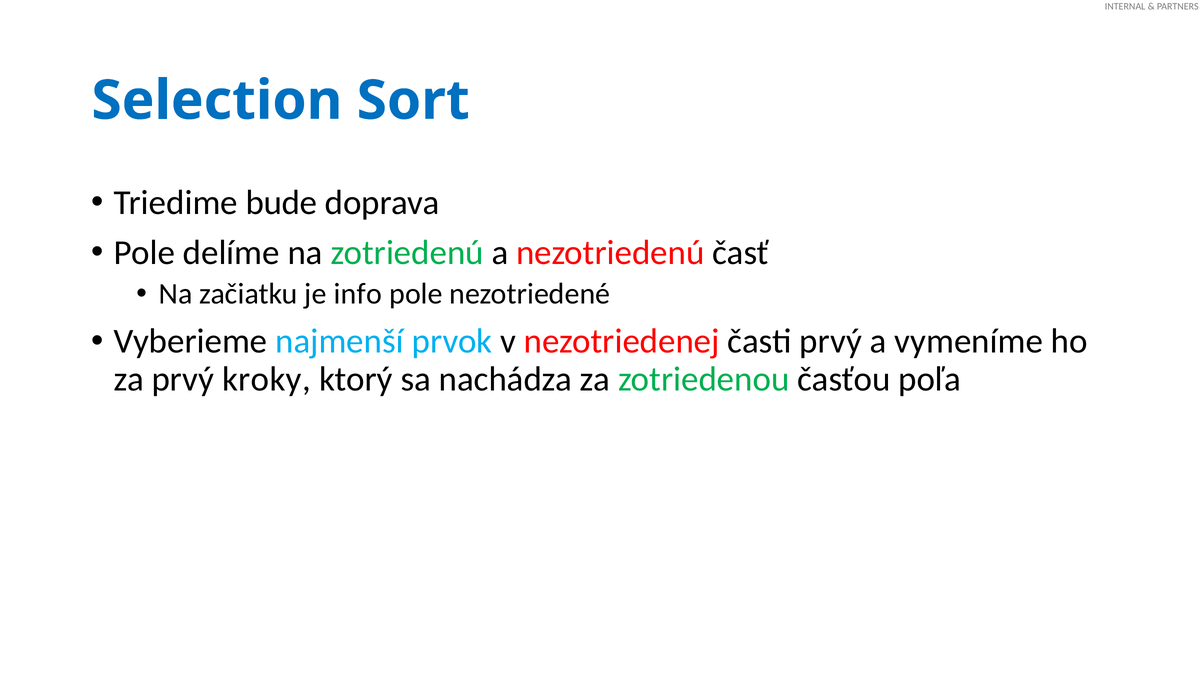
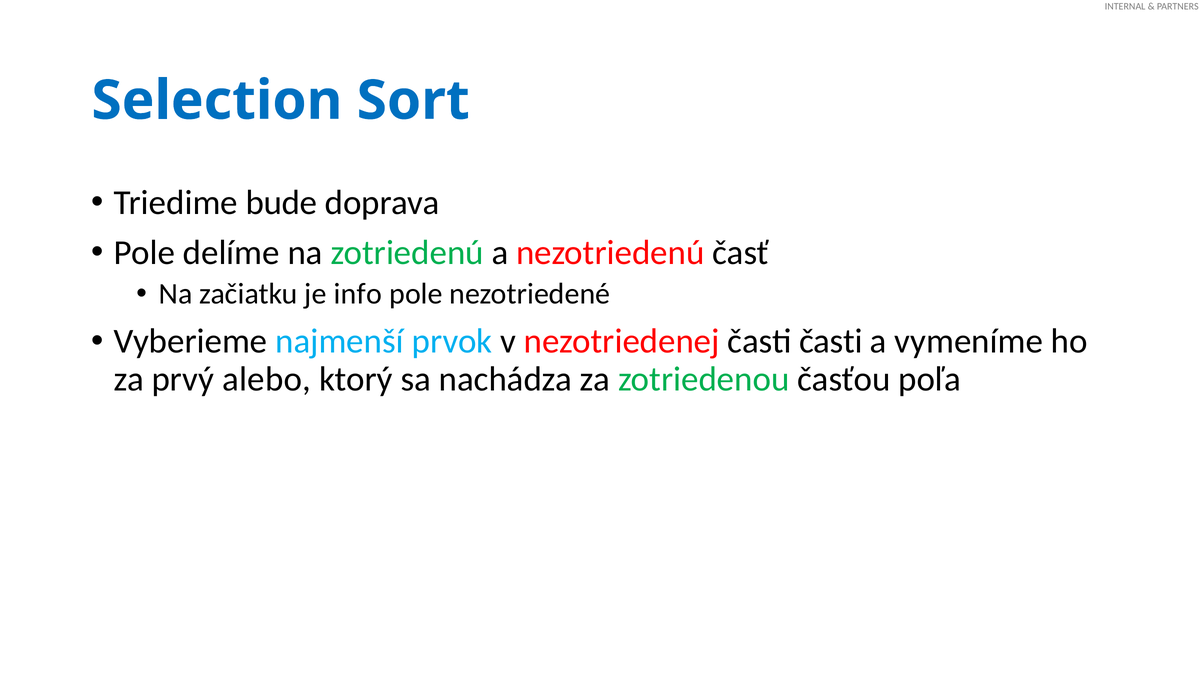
časti prvý: prvý -> časti
kroky: kroky -> alebo
